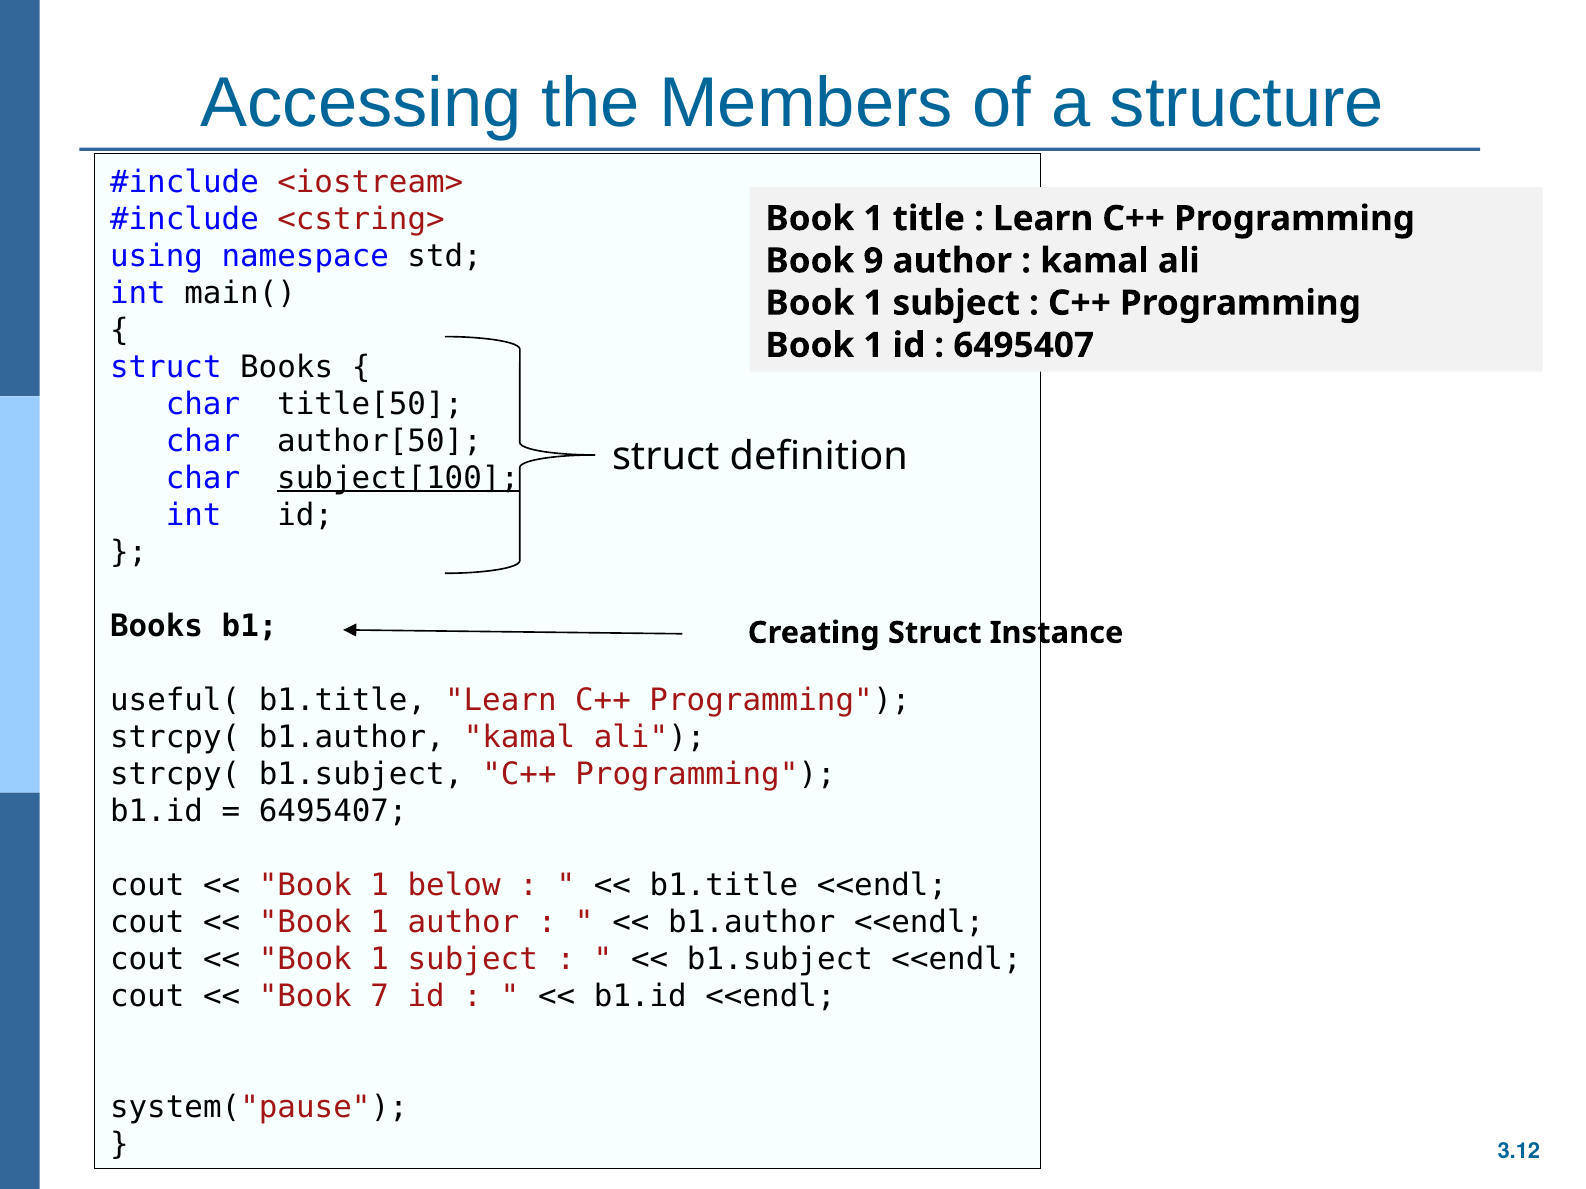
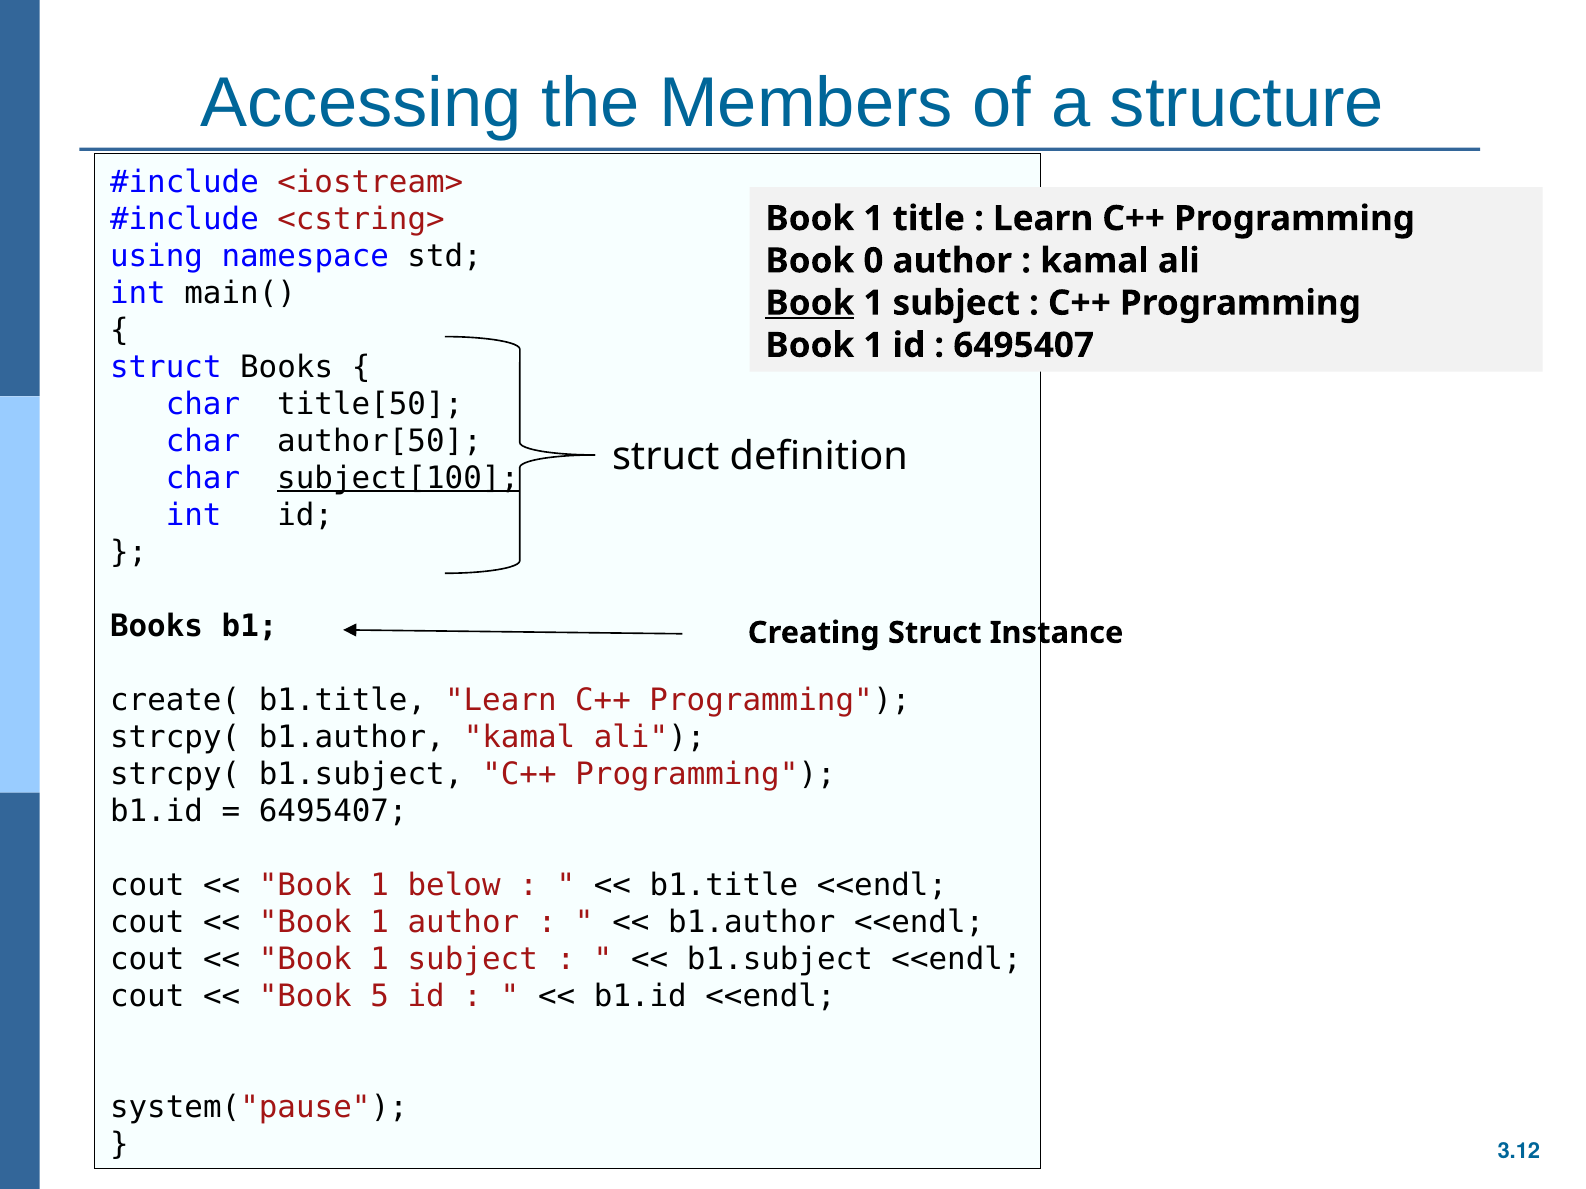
9: 9 -> 0
Book at (810, 303) underline: none -> present
useful(: useful( -> create(
7: 7 -> 5
